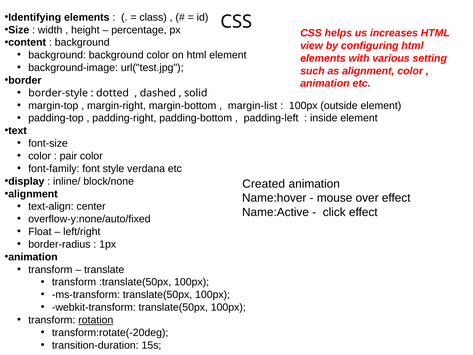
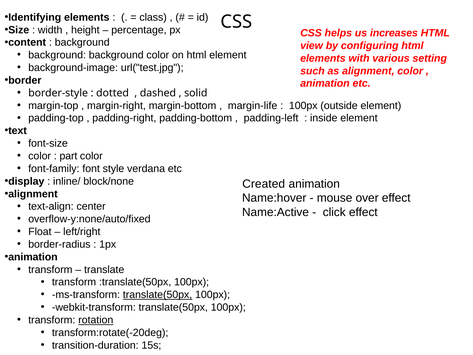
margin-list: margin-list -> margin-life
pair: pair -> part
translate(50px at (158, 295) underline: none -> present
